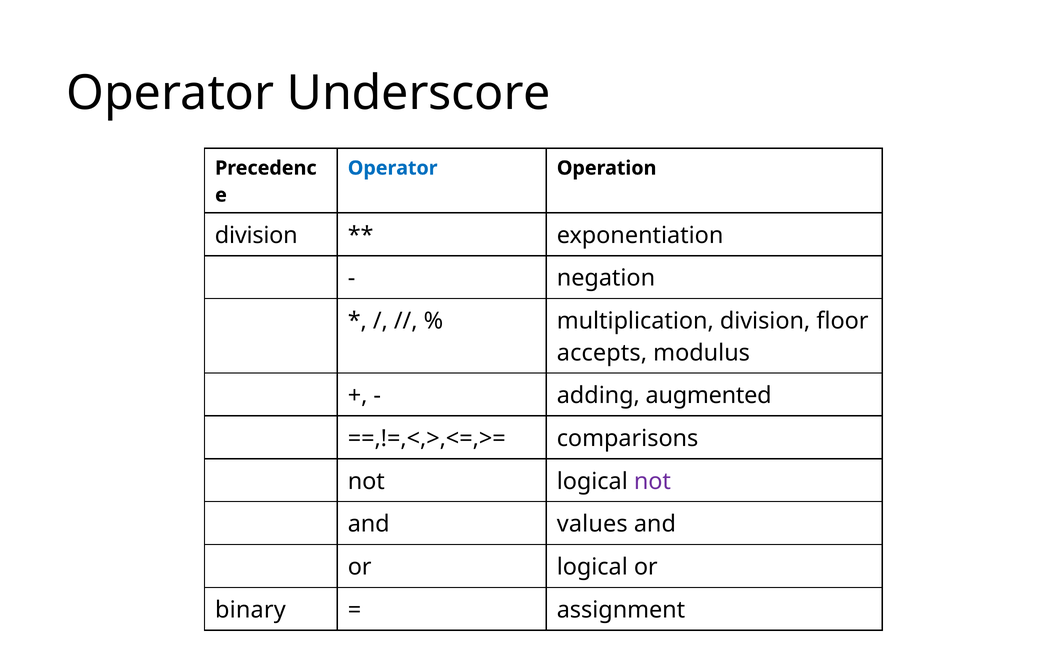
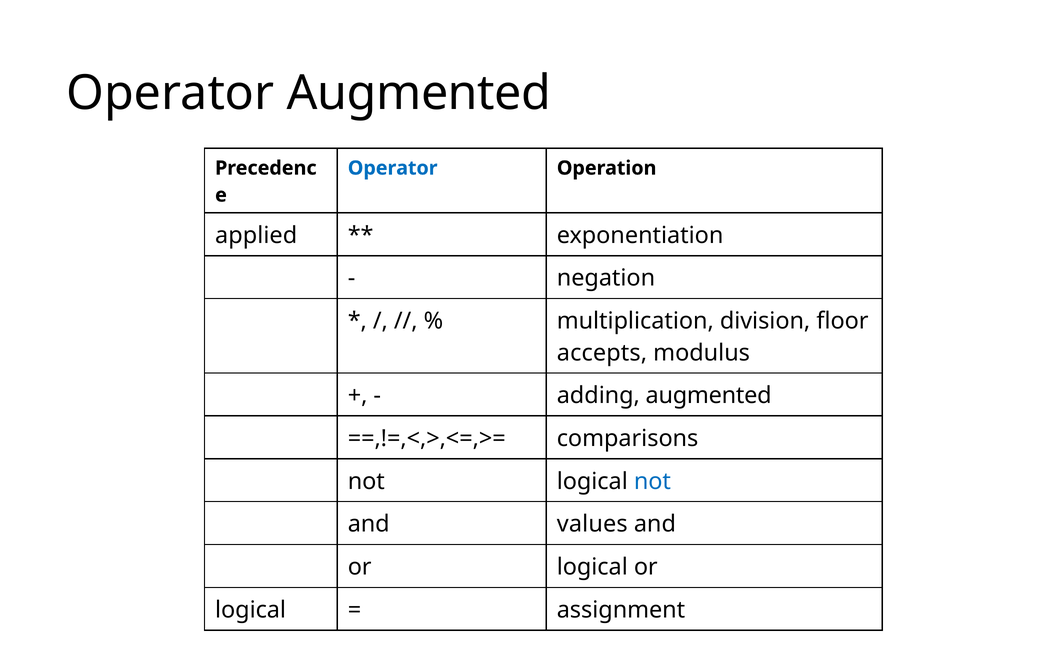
Operator Underscore: Underscore -> Augmented
division at (256, 235): division -> applied
not at (652, 481) colour: purple -> blue
binary at (250, 610): binary -> logical
